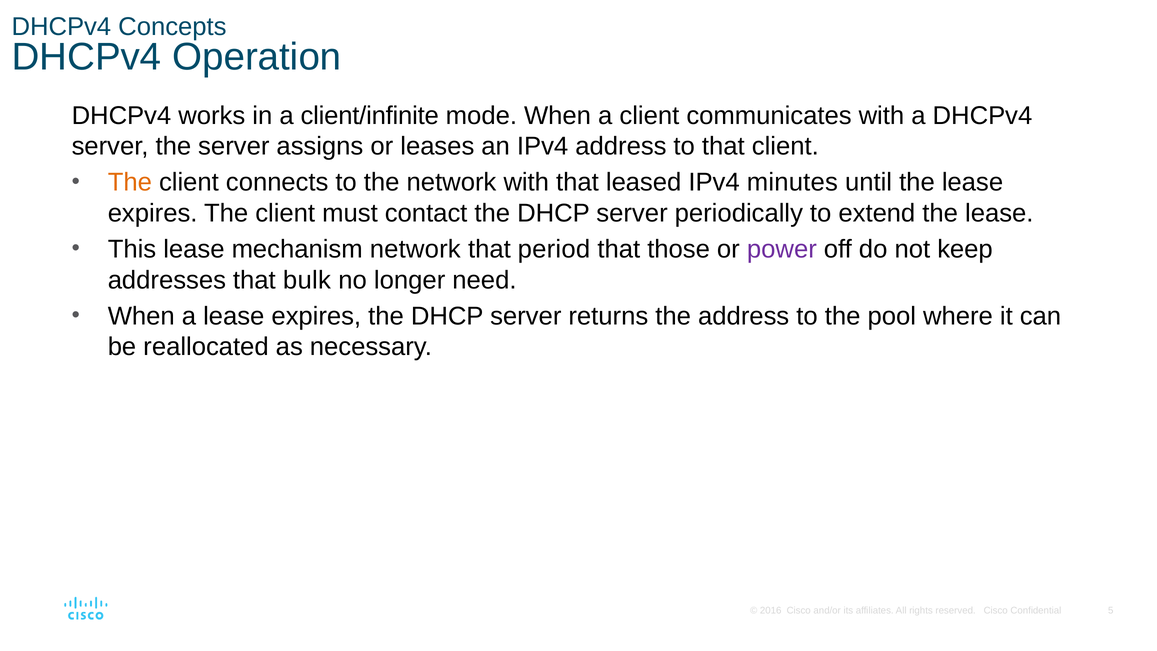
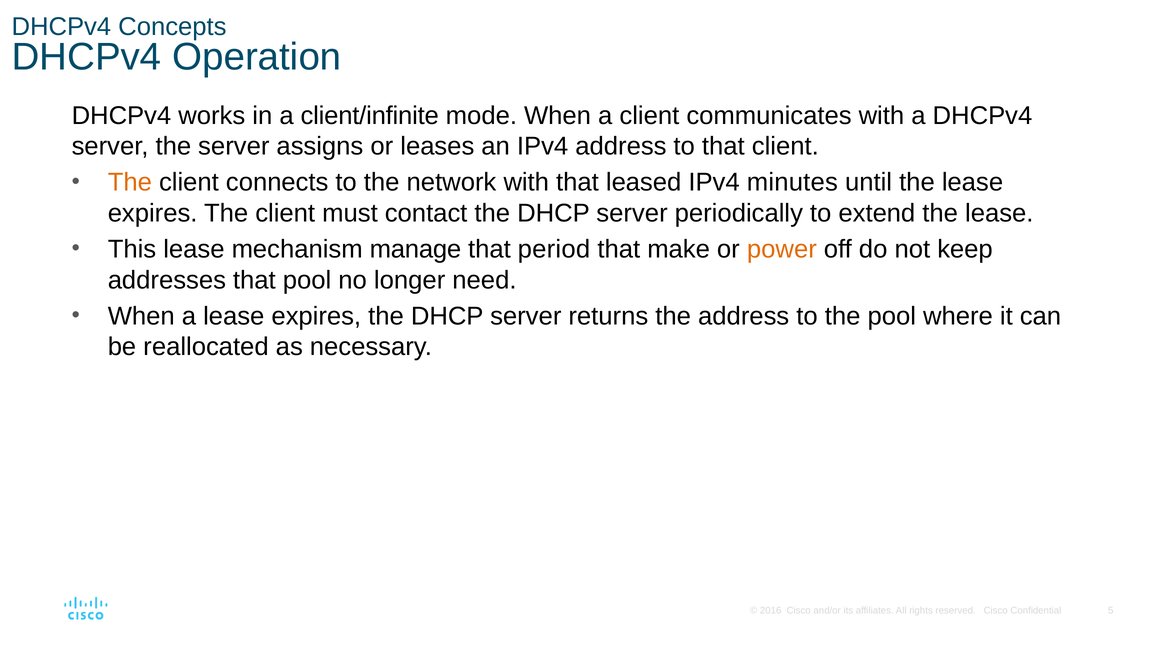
mechanism network: network -> manage
those: those -> make
power colour: purple -> orange
that bulk: bulk -> pool
